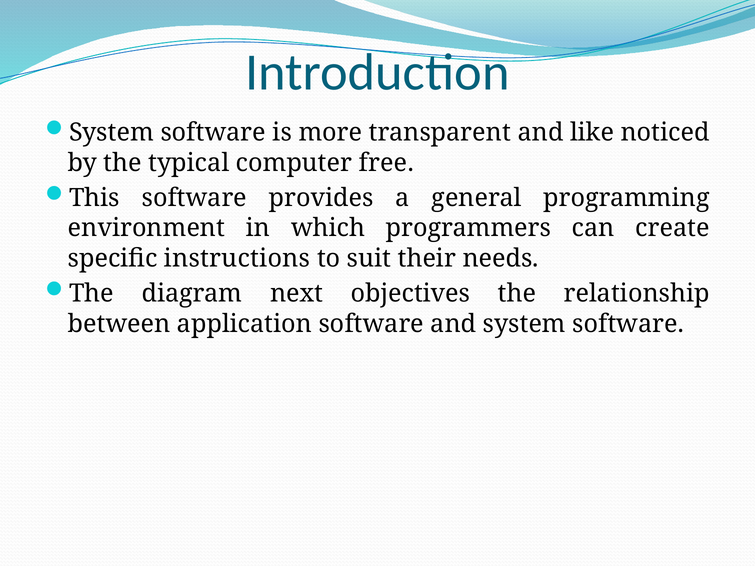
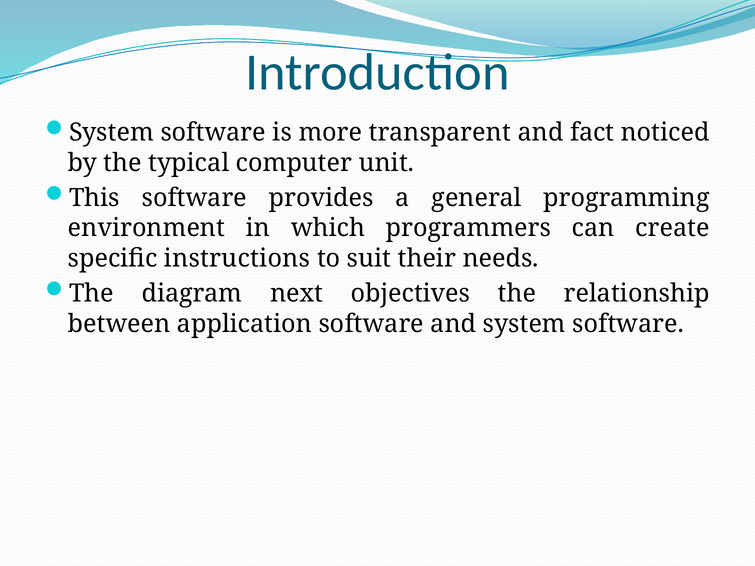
like: like -> fact
free: free -> unit
